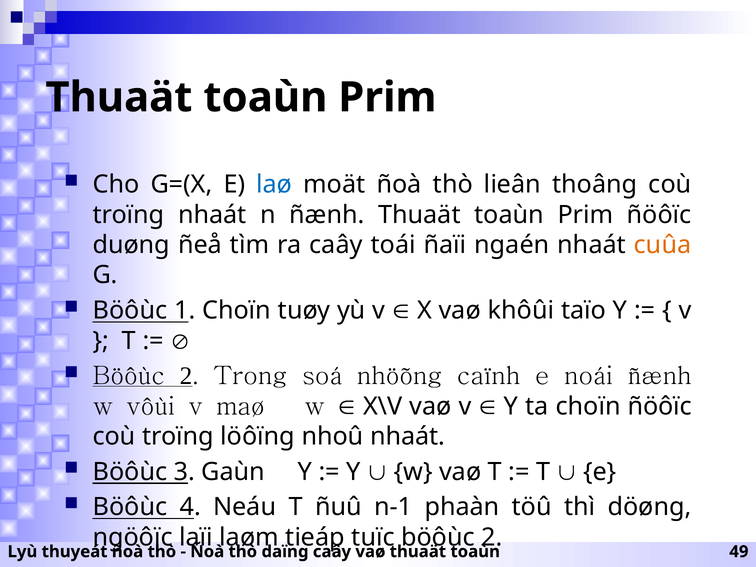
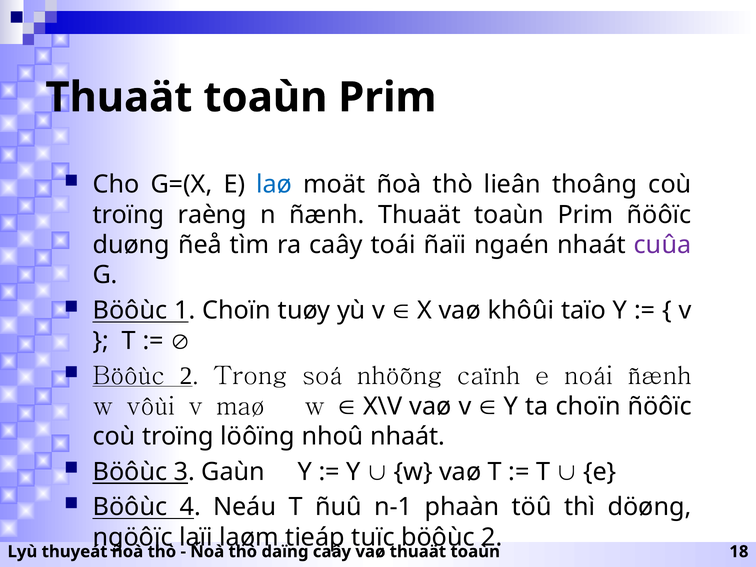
troïng nhaát: nhaát -> raèng
cuûa colour: orange -> purple
49: 49 -> 18
